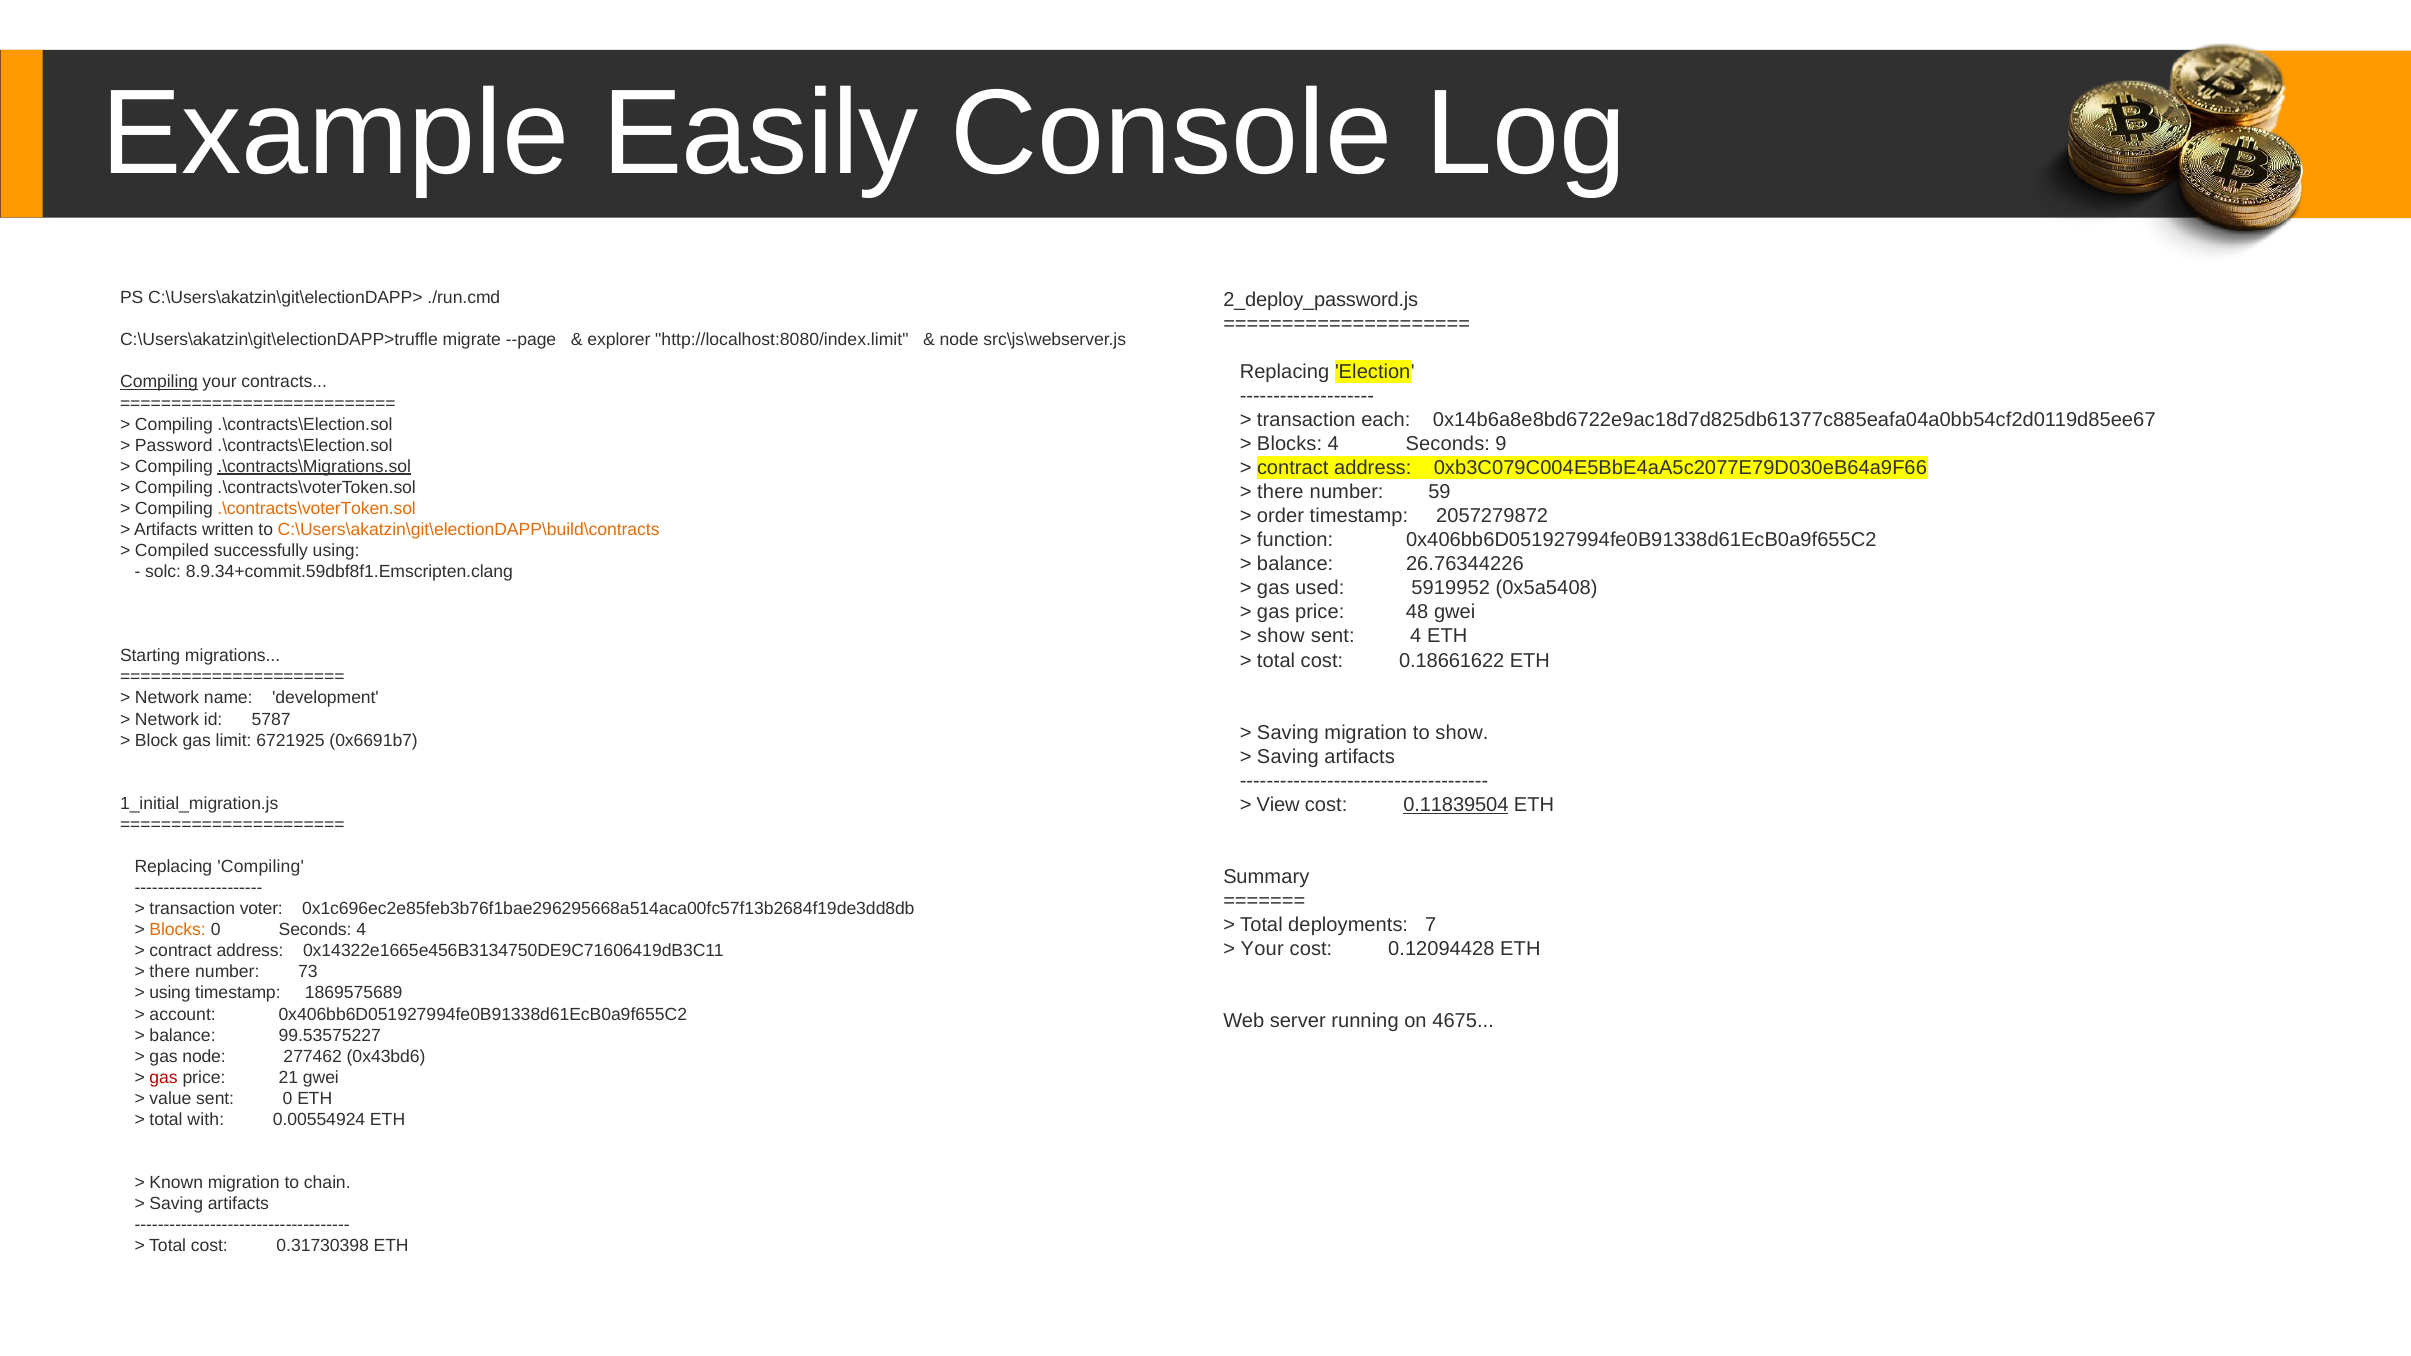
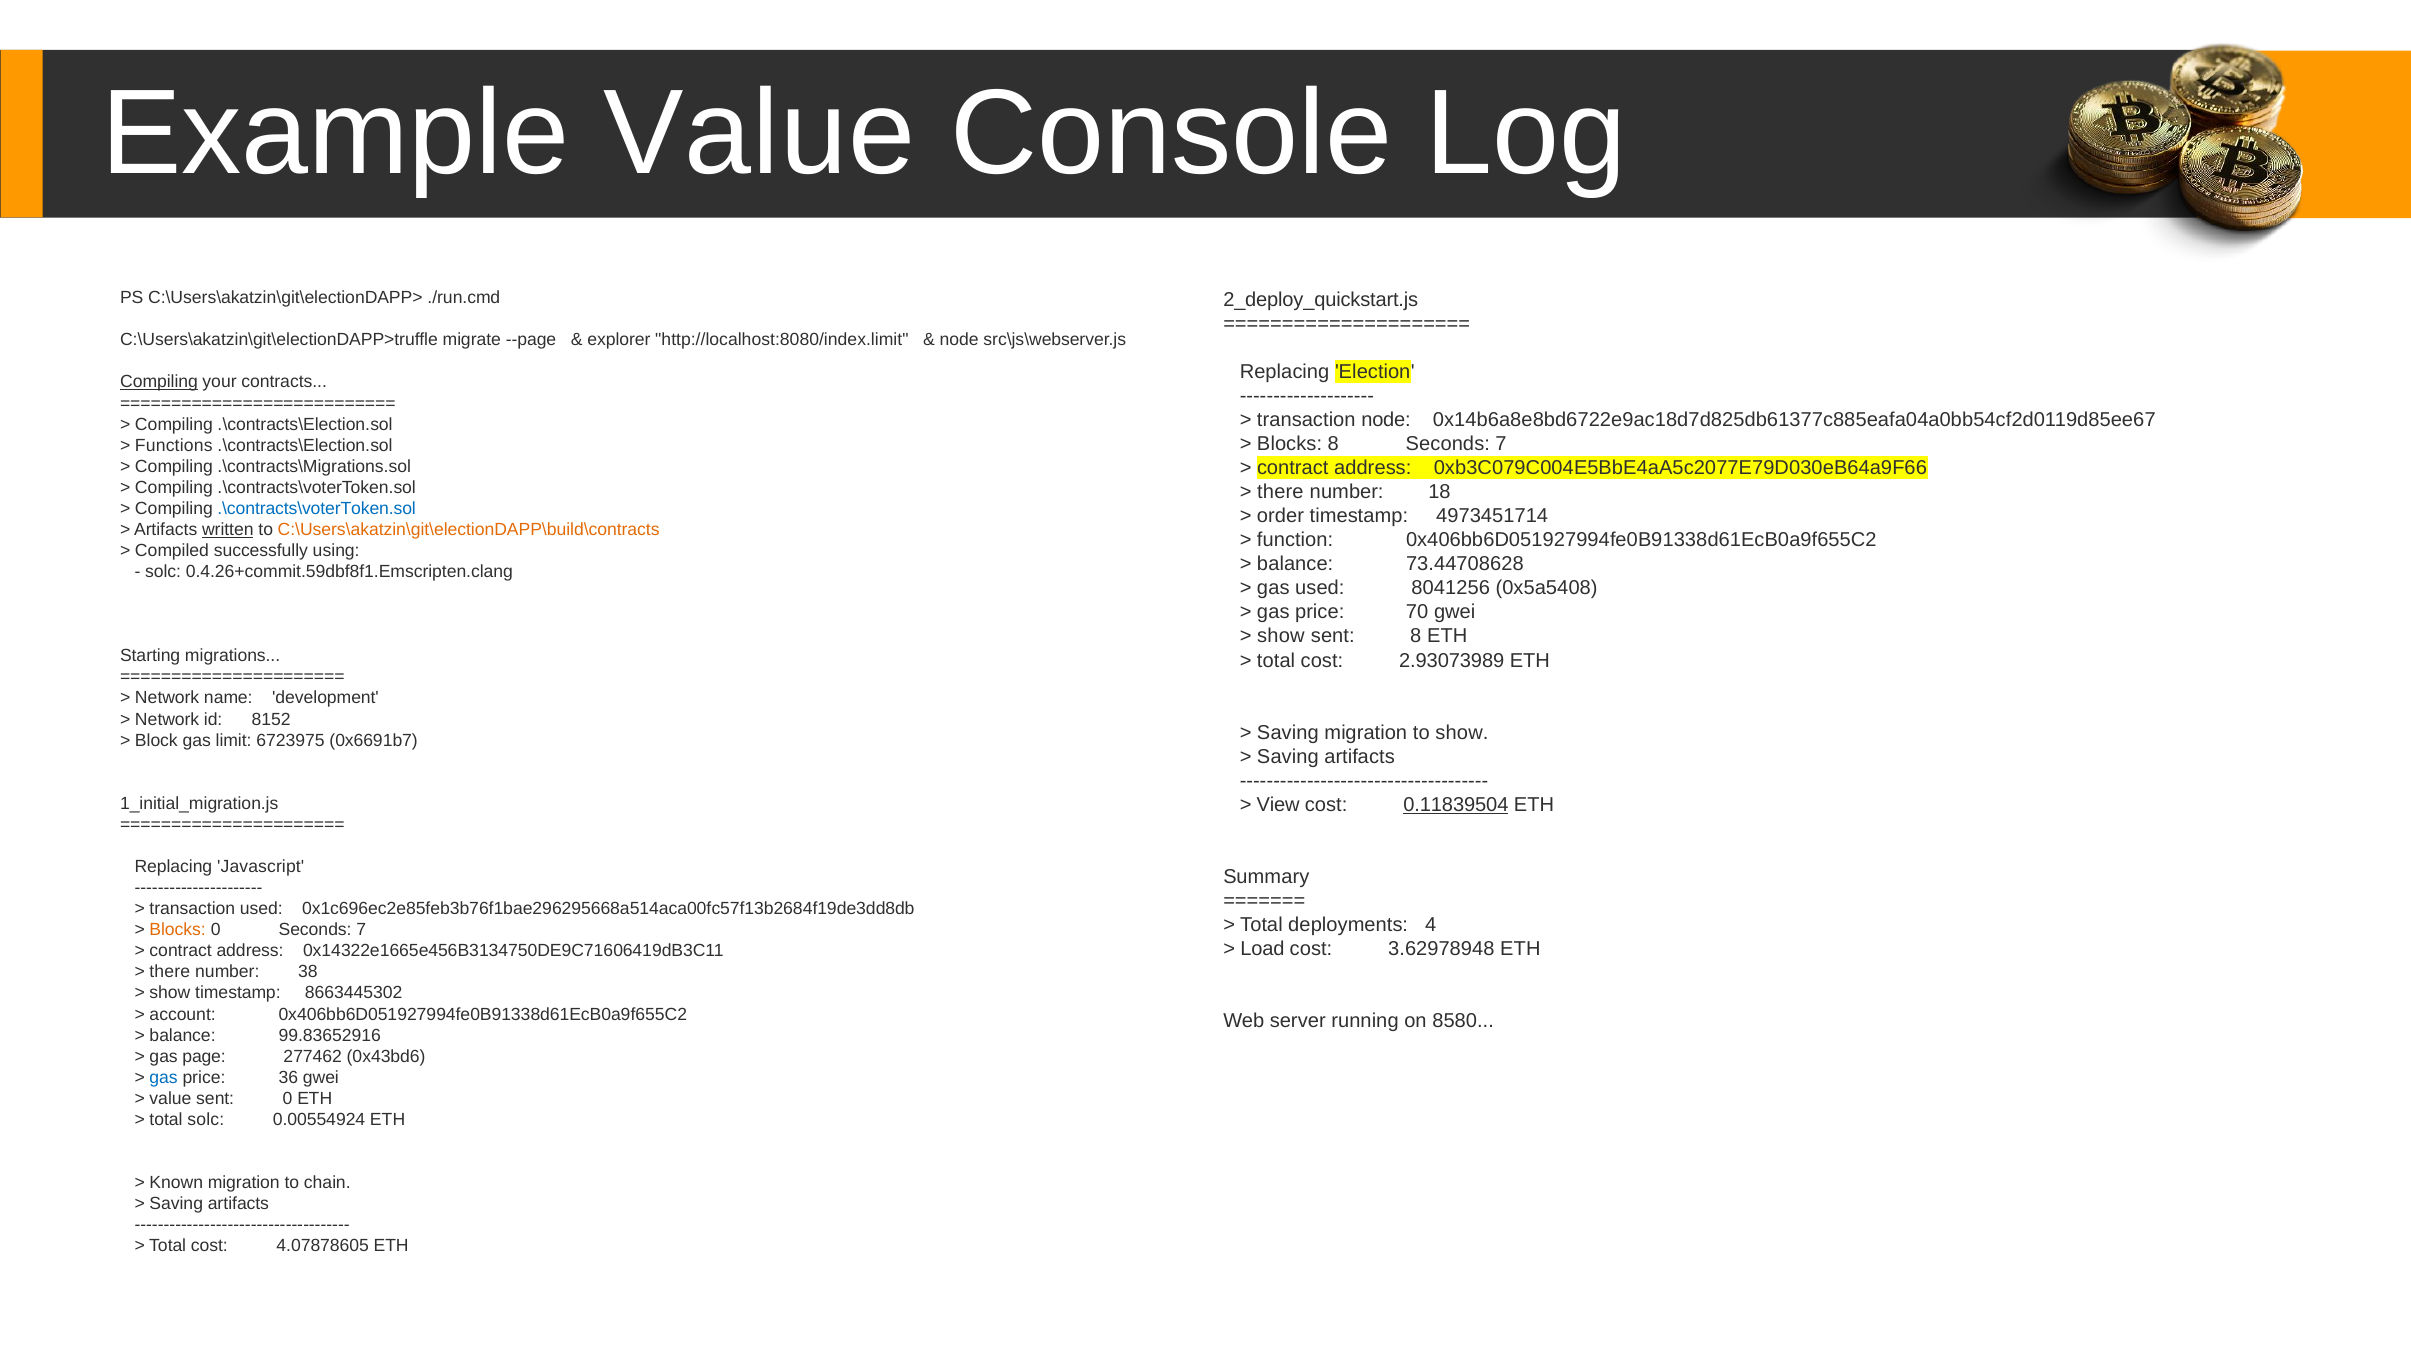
Example Easily: Easily -> Value
2_deploy_password.js: 2_deploy_password.js -> 2_deploy_quickstart.js
transaction each: each -> node
Blocks 4: 4 -> 8
9 at (1501, 444): 9 -> 7
Password: Password -> Functions
.\contracts\Migrations.sol underline: present -> none
59: 59 -> 18
.\contracts\voterToken.sol at (317, 509) colour: orange -> blue
2057279872: 2057279872 -> 4973451714
written underline: none -> present
26.76344226: 26.76344226 -> 73.44708628
8.9.34+commit.59dbf8f1.Emscripten.clang: 8.9.34+commit.59dbf8f1.Emscripten.clang -> 0.4.26+commit.59dbf8f1.Emscripten.clang
5919952: 5919952 -> 8041256
48: 48 -> 70
sent 4: 4 -> 8
0.18661622: 0.18661622 -> 2.93073989
5787: 5787 -> 8152
6721925: 6721925 -> 6723975
Replacing Compiling: Compiling -> Javascript
transaction voter: voter -> used
7: 7 -> 4
0 Seconds 4: 4 -> 7
Your at (1262, 949): Your -> Load
0.12094428: 0.12094428 -> 3.62978948
73: 73 -> 38
using at (170, 993): using -> show
1869575689: 1869575689 -> 8663445302
4675: 4675 -> 8580
99.53575227: 99.53575227 -> 99.83652916
gas node: node -> page
gas at (164, 1078) colour: red -> blue
21: 21 -> 36
total with: with -> solc
0.31730398: 0.31730398 -> 4.07878605
